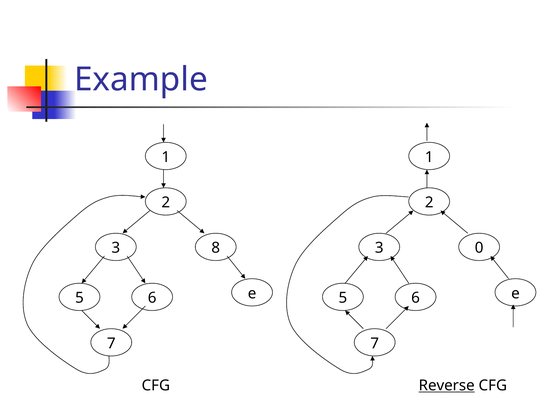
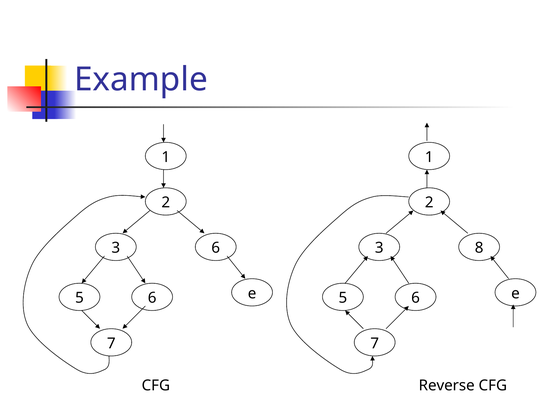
3 8: 8 -> 6
0: 0 -> 8
Reverse underline: present -> none
